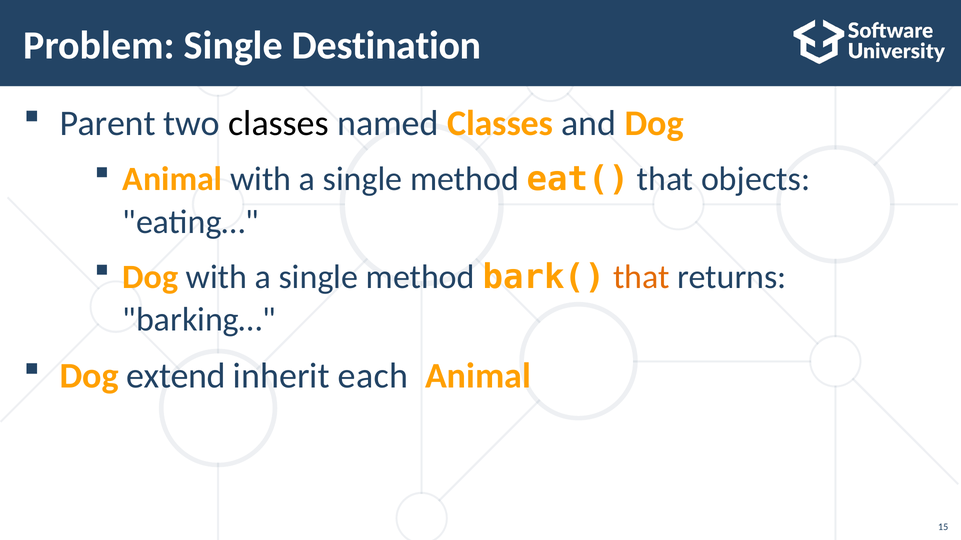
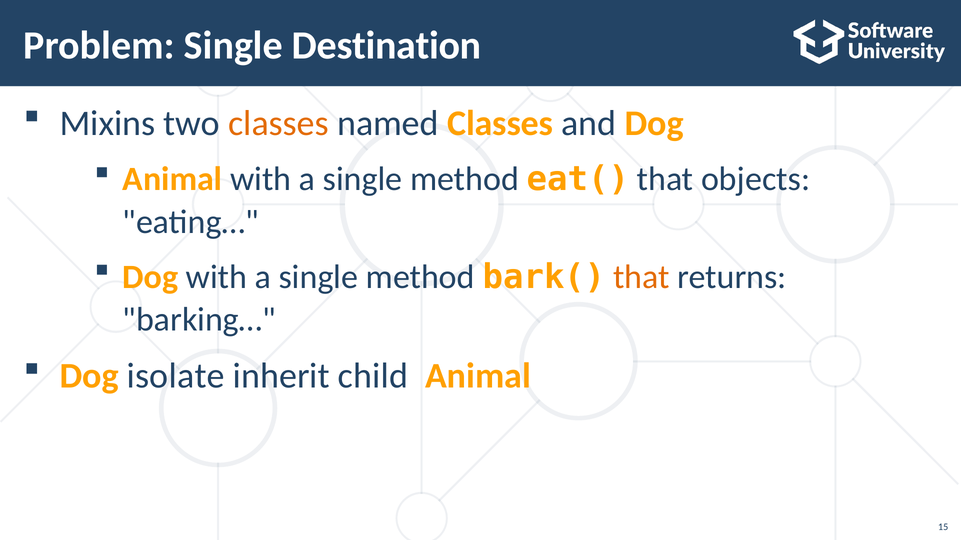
Parent: Parent -> Mixins
classes at (279, 123) colour: black -> orange
extend: extend -> isolate
each: each -> child
